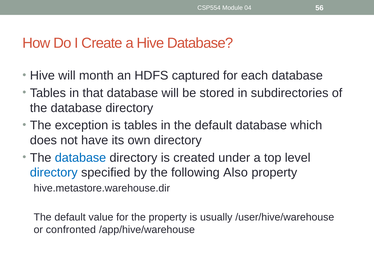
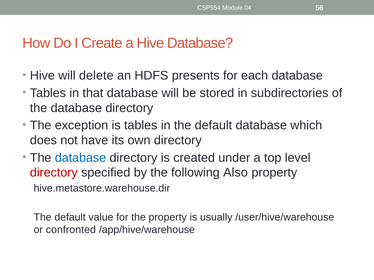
month: month -> delete
captured: captured -> presents
directory at (54, 173) colour: blue -> red
